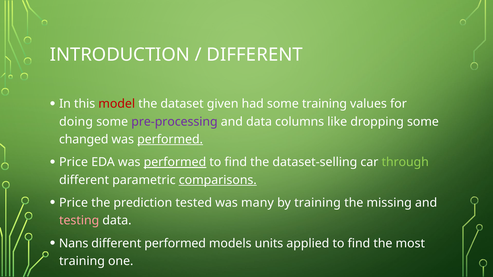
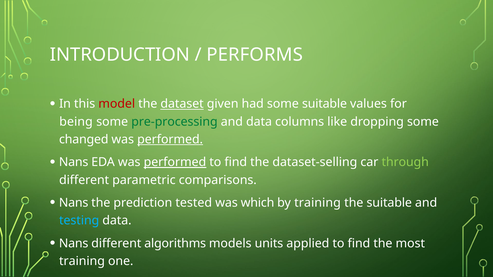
DIFFERENT at (255, 55): DIFFERENT -> PERFORMS
dataset underline: none -> present
some training: training -> suitable
doing: doing -> being
pre-processing colour: purple -> green
Price at (74, 162): Price -> Nans
comparisons underline: present -> none
Price at (74, 203): Price -> Nans
many: many -> which
the missing: missing -> suitable
testing colour: pink -> light blue
different performed: performed -> algorithms
